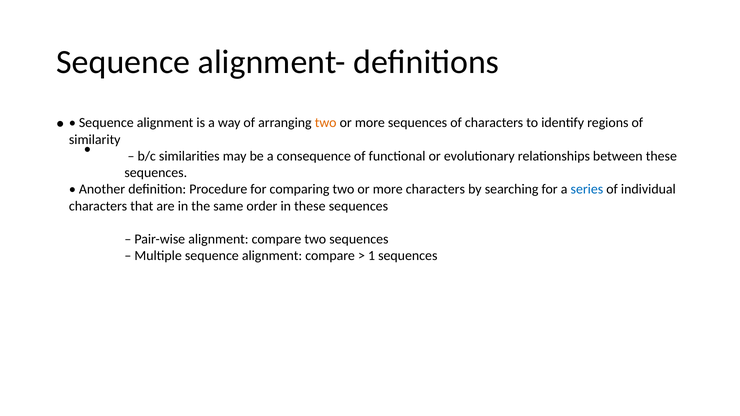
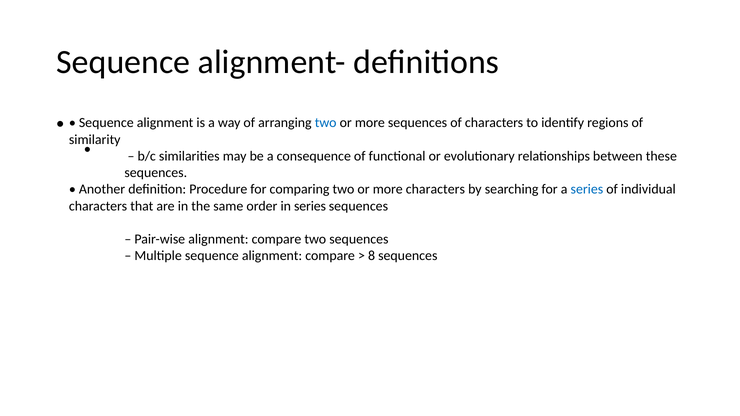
two at (326, 123) colour: orange -> blue
in these: these -> series
1: 1 -> 8
